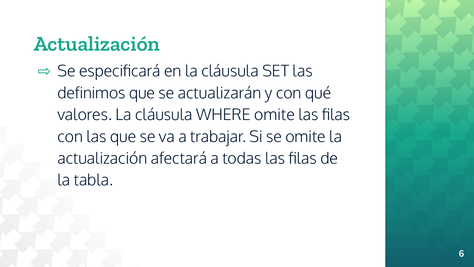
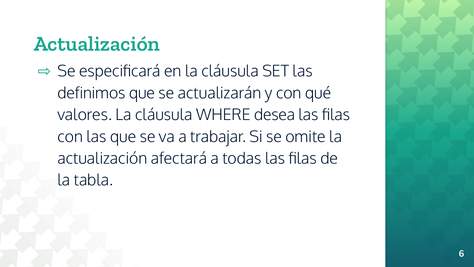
WHERE omite: omite -> desea
